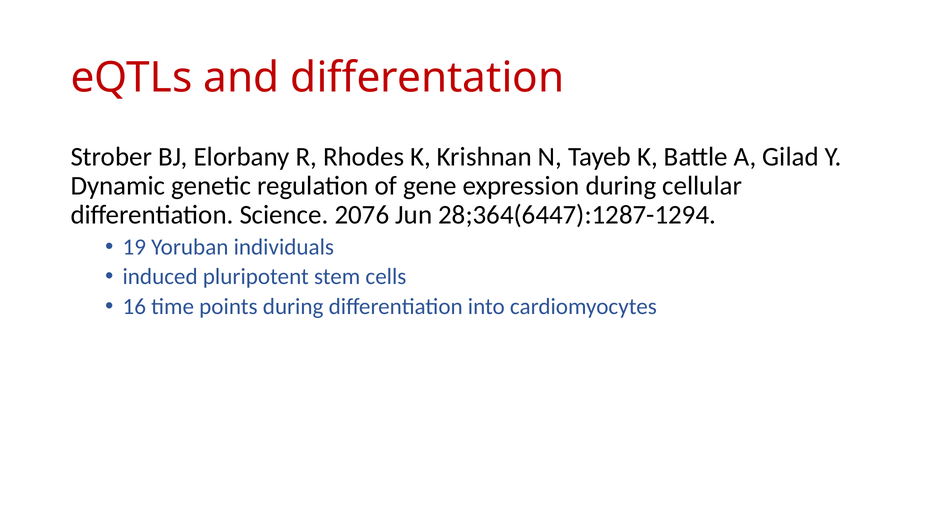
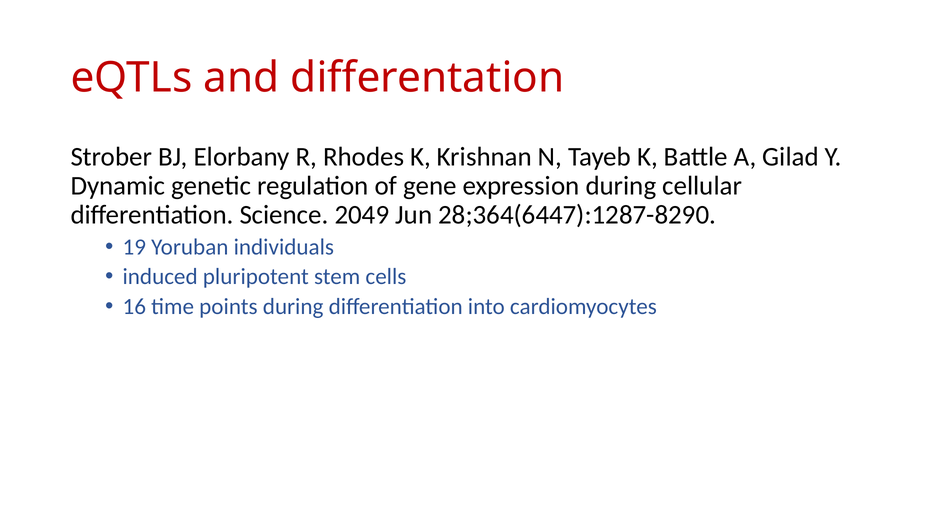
2076: 2076 -> 2049
28;364(6447):1287-1294: 28;364(6447):1287-1294 -> 28;364(6447):1287-8290
